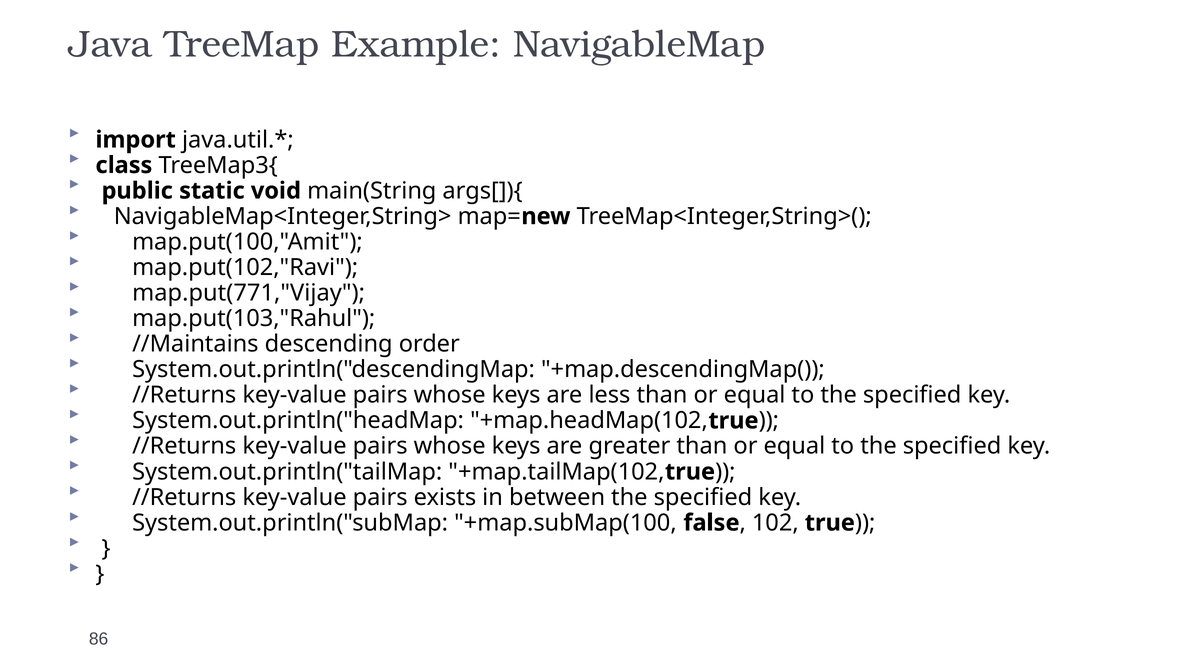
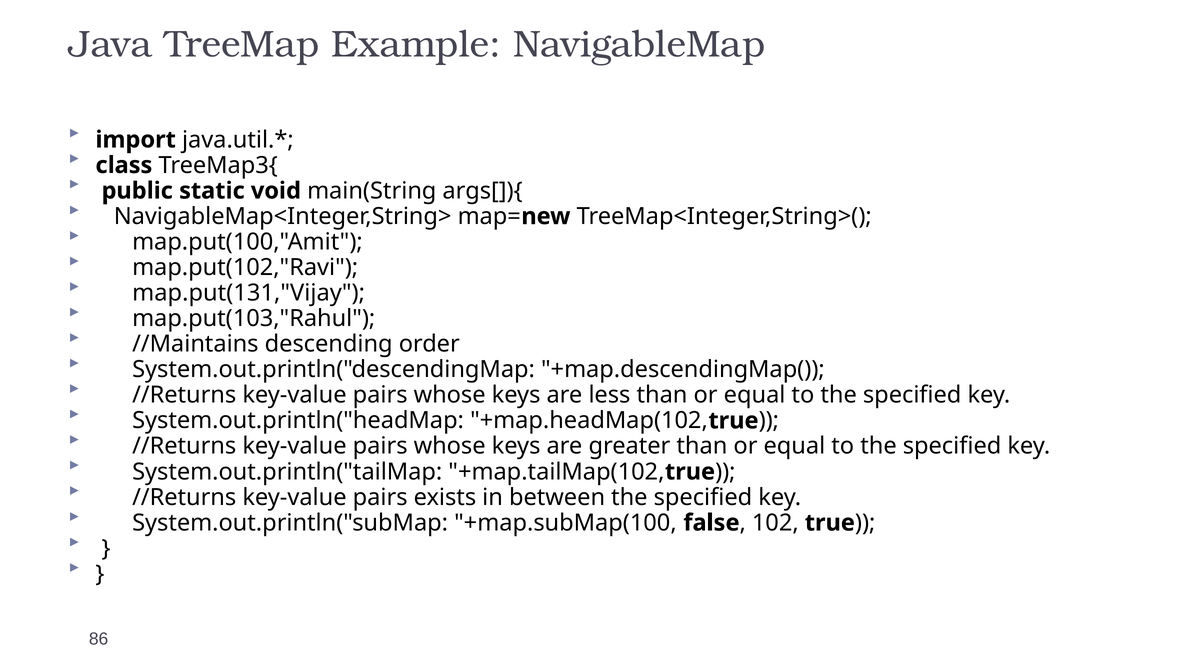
map.put(771,"Vijay: map.put(771,"Vijay -> map.put(131,"Vijay
